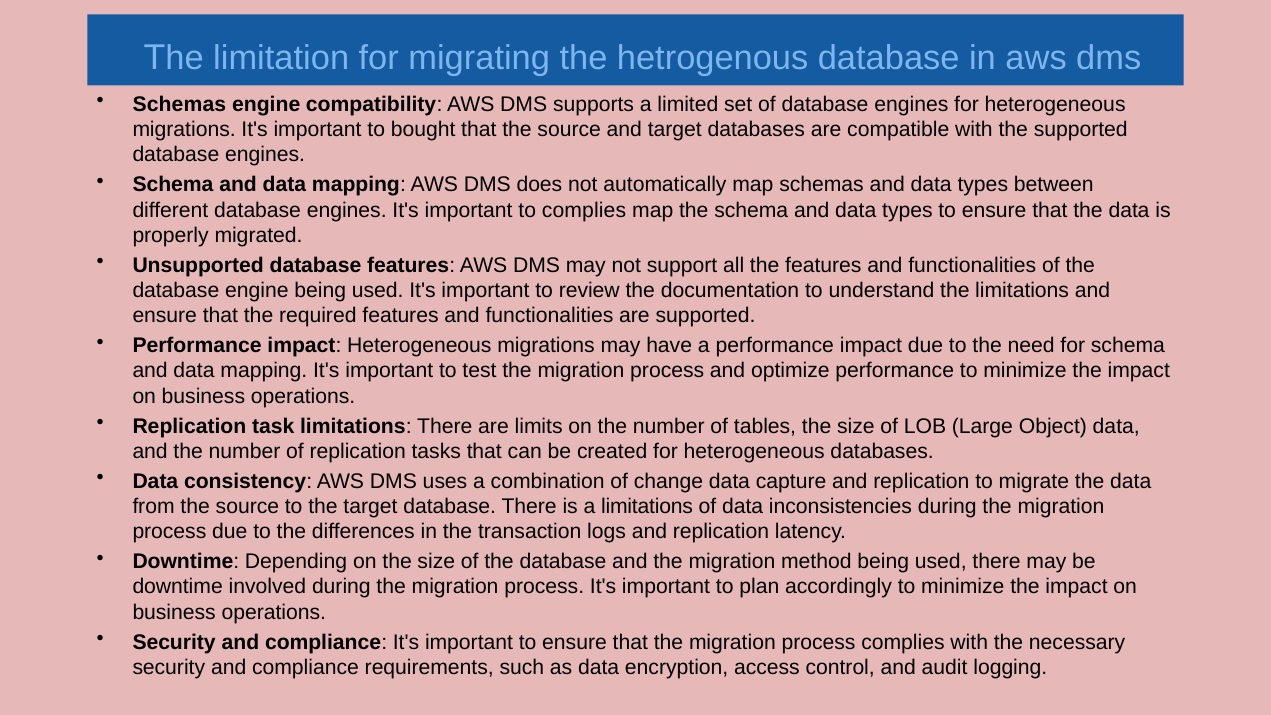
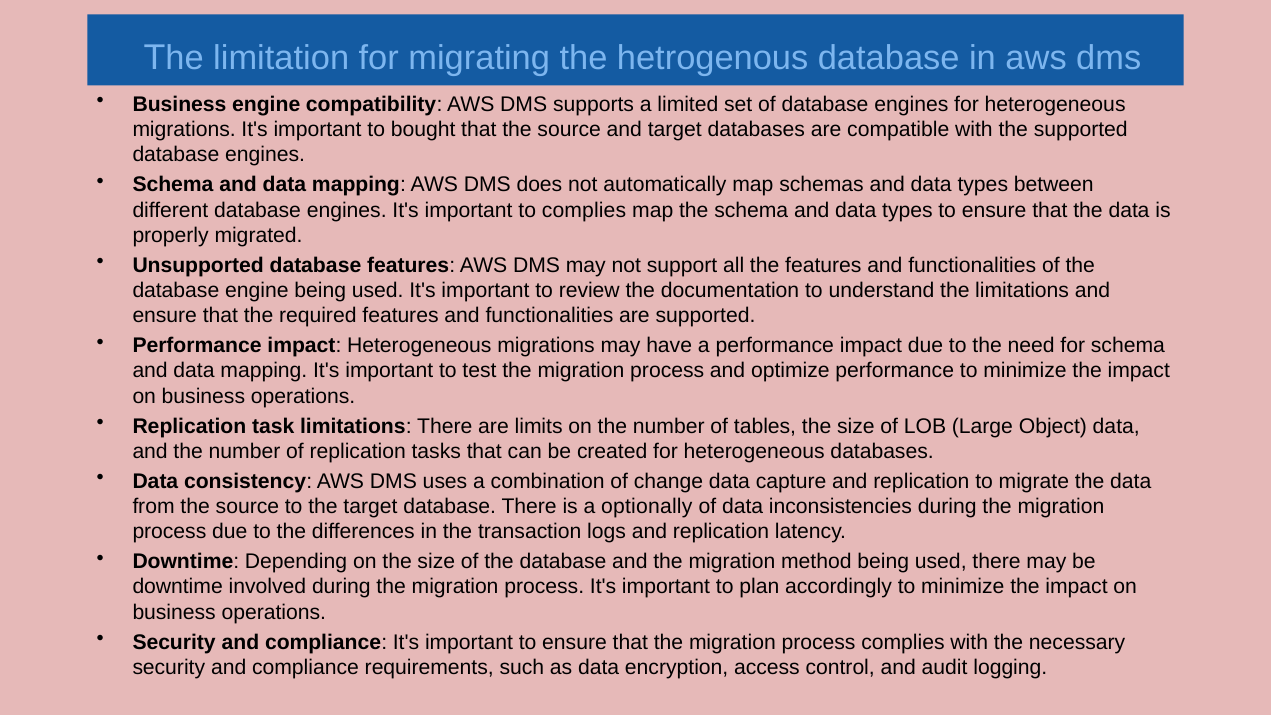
Schemas at (179, 104): Schemas -> Business
a limitations: limitations -> optionally
